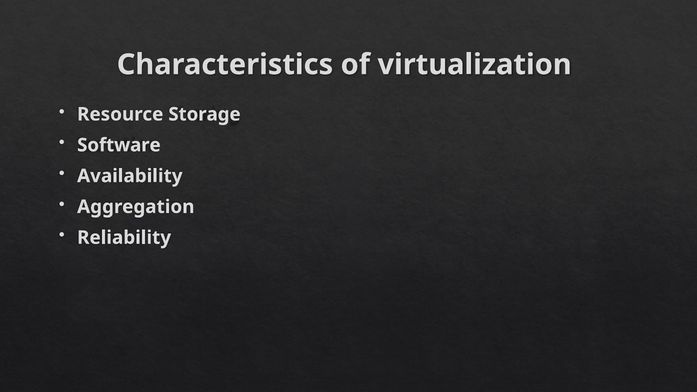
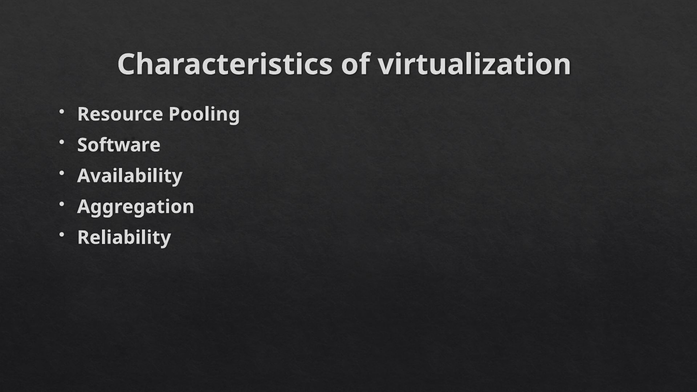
Storage: Storage -> Pooling
